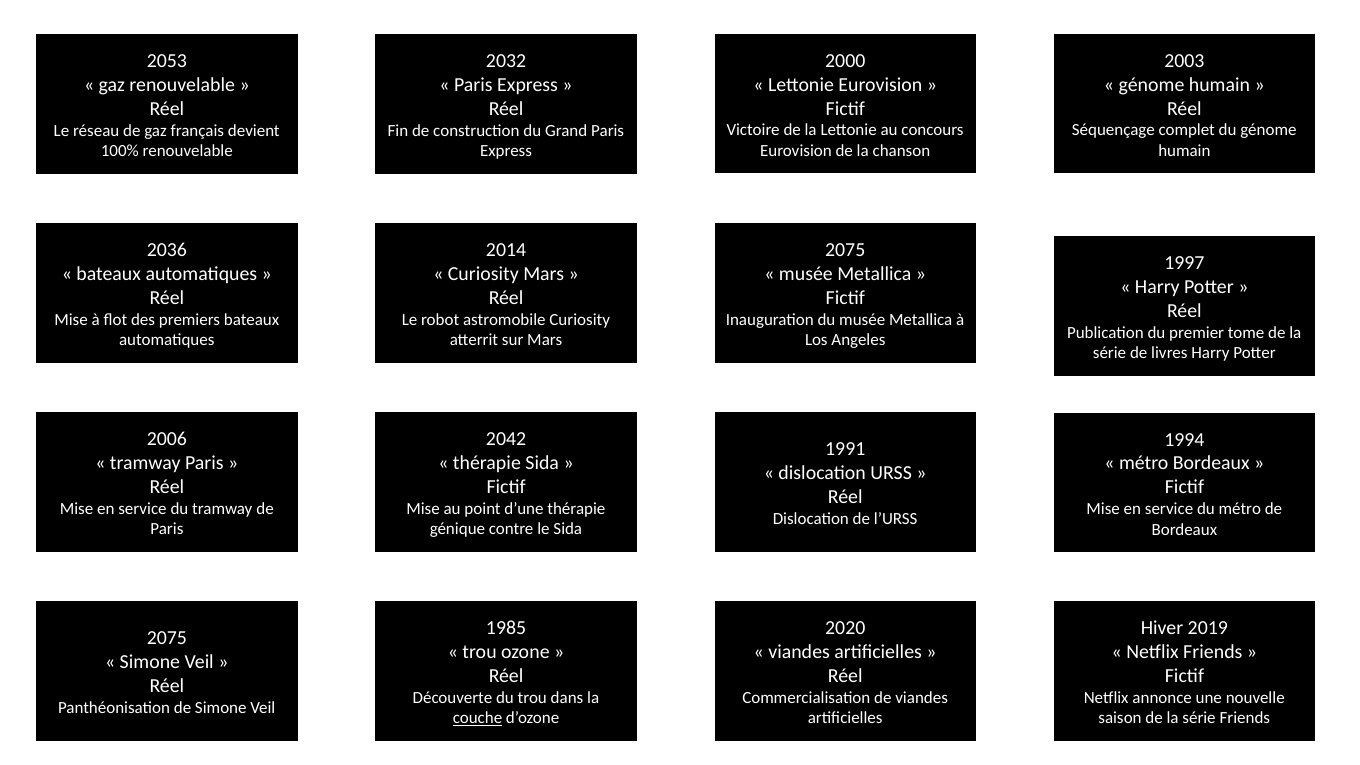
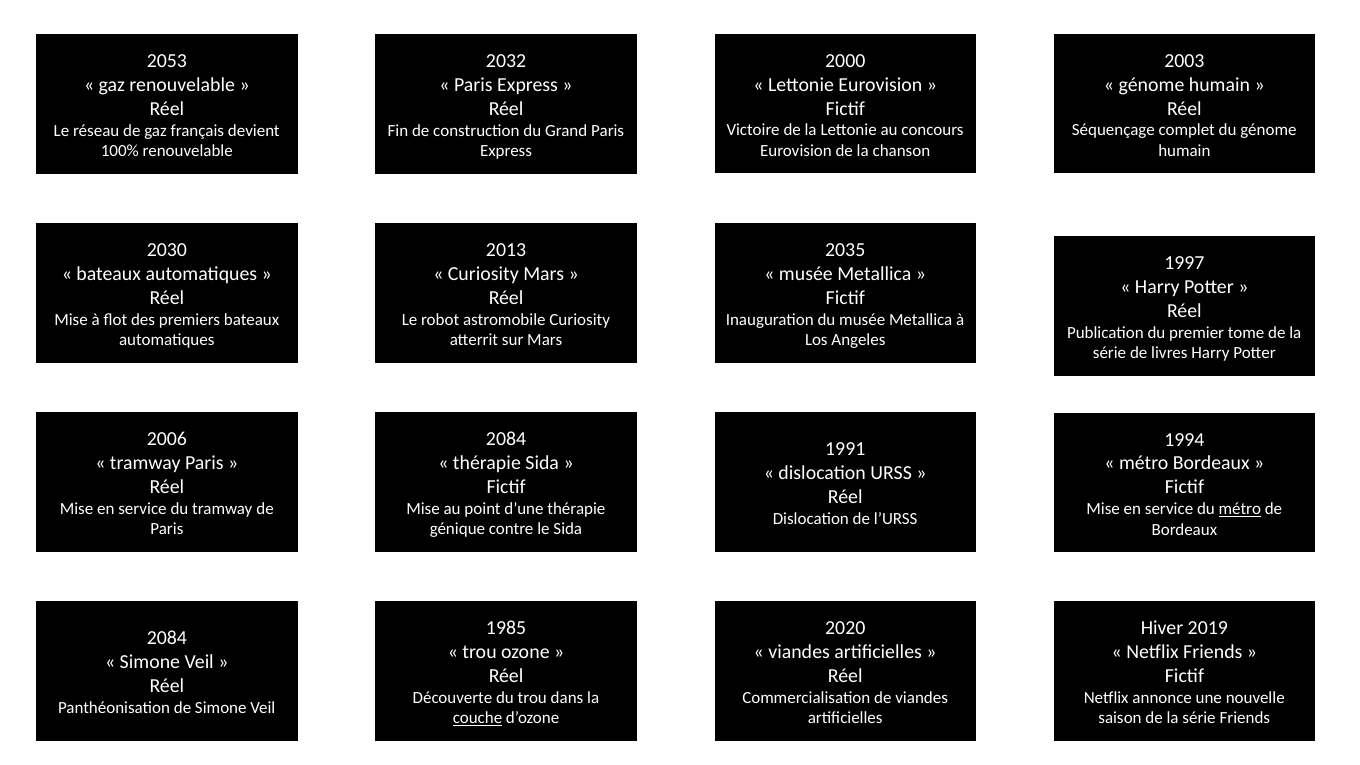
2036: 2036 -> 2030
2014: 2014 -> 2013
2075 at (845, 250): 2075 -> 2035
2042 at (506, 439): 2042 -> 2084
métro at (1240, 509) underline: none -> present
2075 at (167, 638): 2075 -> 2084
